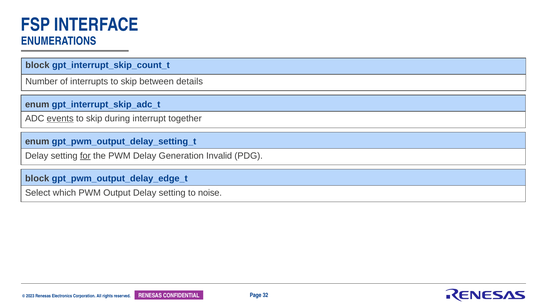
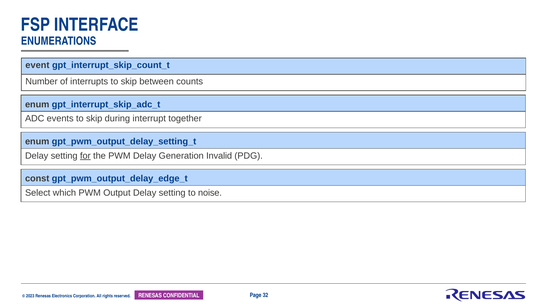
block at (37, 65): block -> event
details: details -> counts
events underline: present -> none
block at (37, 179): block -> const
